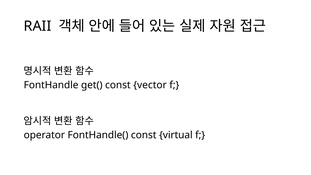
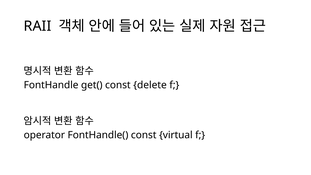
vector: vector -> delete
